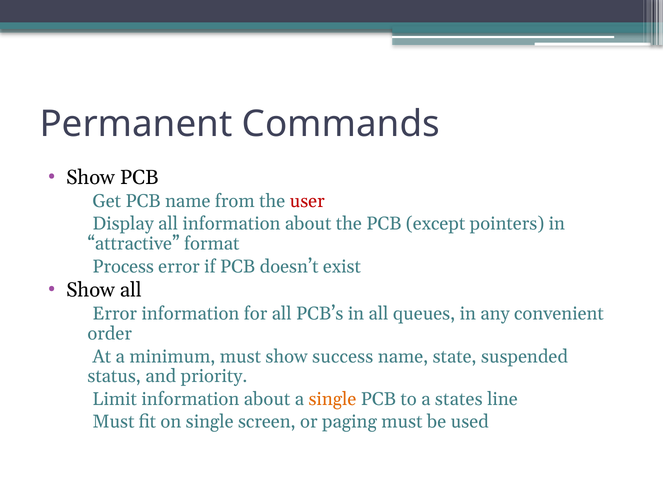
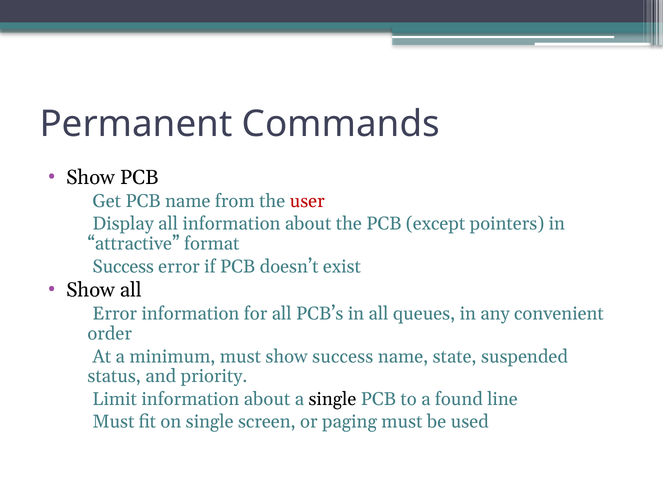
Process at (123, 266): Process -> Success
single at (332, 398) colour: orange -> black
states: states -> found
